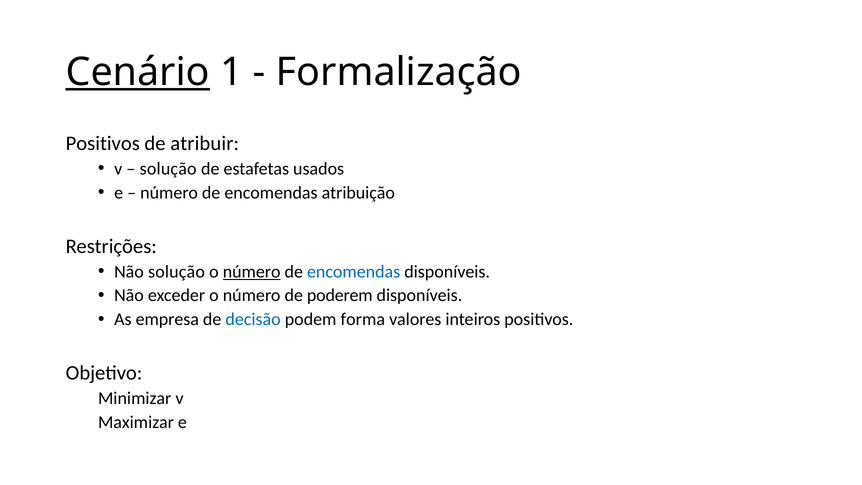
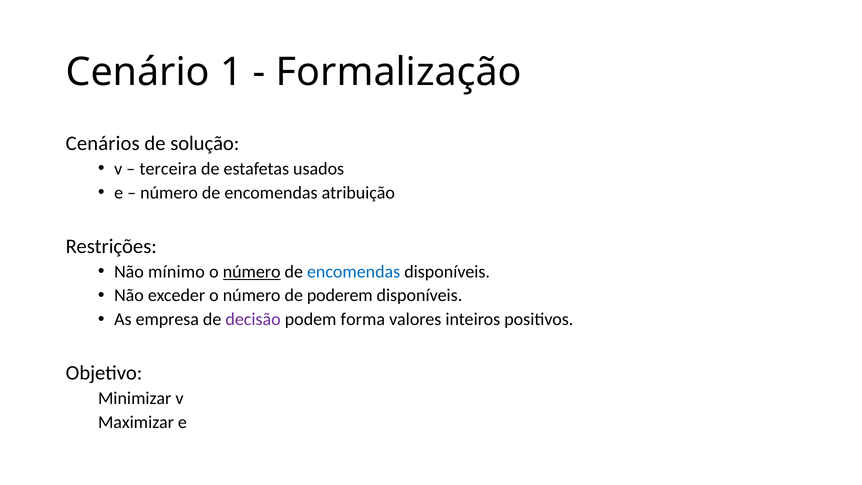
Cenário underline: present -> none
Positivos at (103, 143): Positivos -> Cenários
atribuir: atribuir -> solução
solução at (168, 169): solução -> terceira
Não solução: solução -> mínimo
decisão colour: blue -> purple
